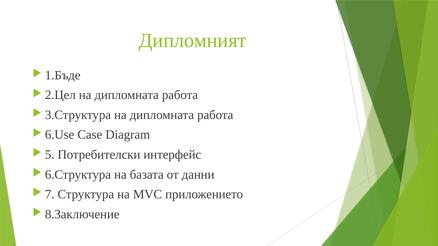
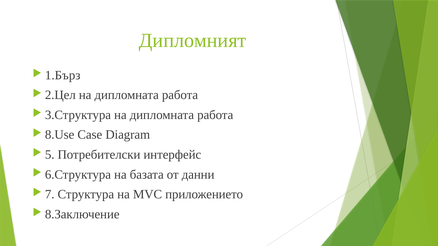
1.Бъде: 1.Бъде -> 1.Бърз
6.Use: 6.Use -> 8.Use
